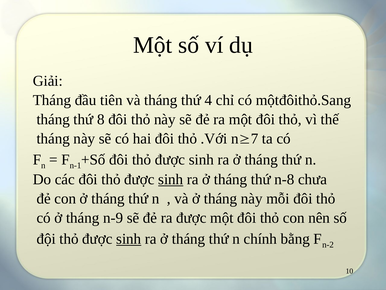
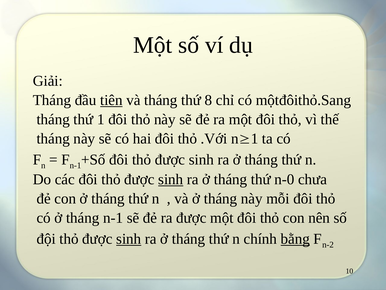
tiên underline: none -> present
4: 4 -> 8
thứ 8: 8 -> 1
7 at (255, 138): 7 -> 1
n-8: n-8 -> n-0
tháng n-9: n-9 -> n-1
bằng underline: none -> present
